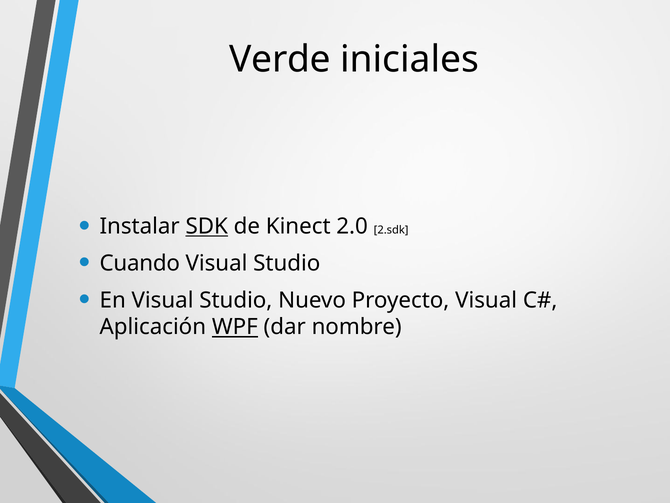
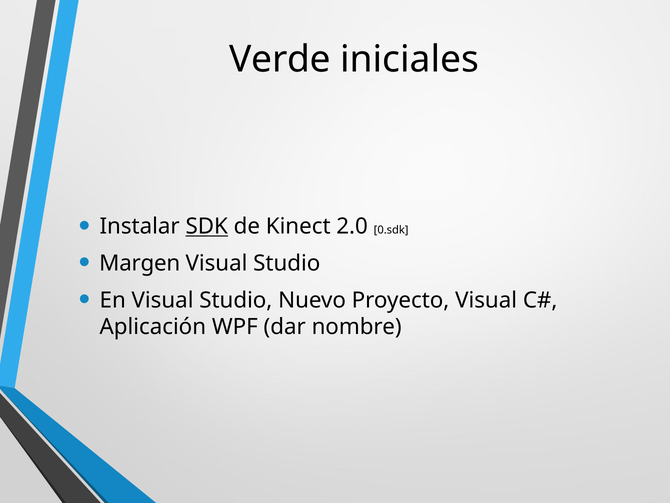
2.sdk: 2.sdk -> 0.sdk
Cuando: Cuando -> Margen
WPF underline: present -> none
